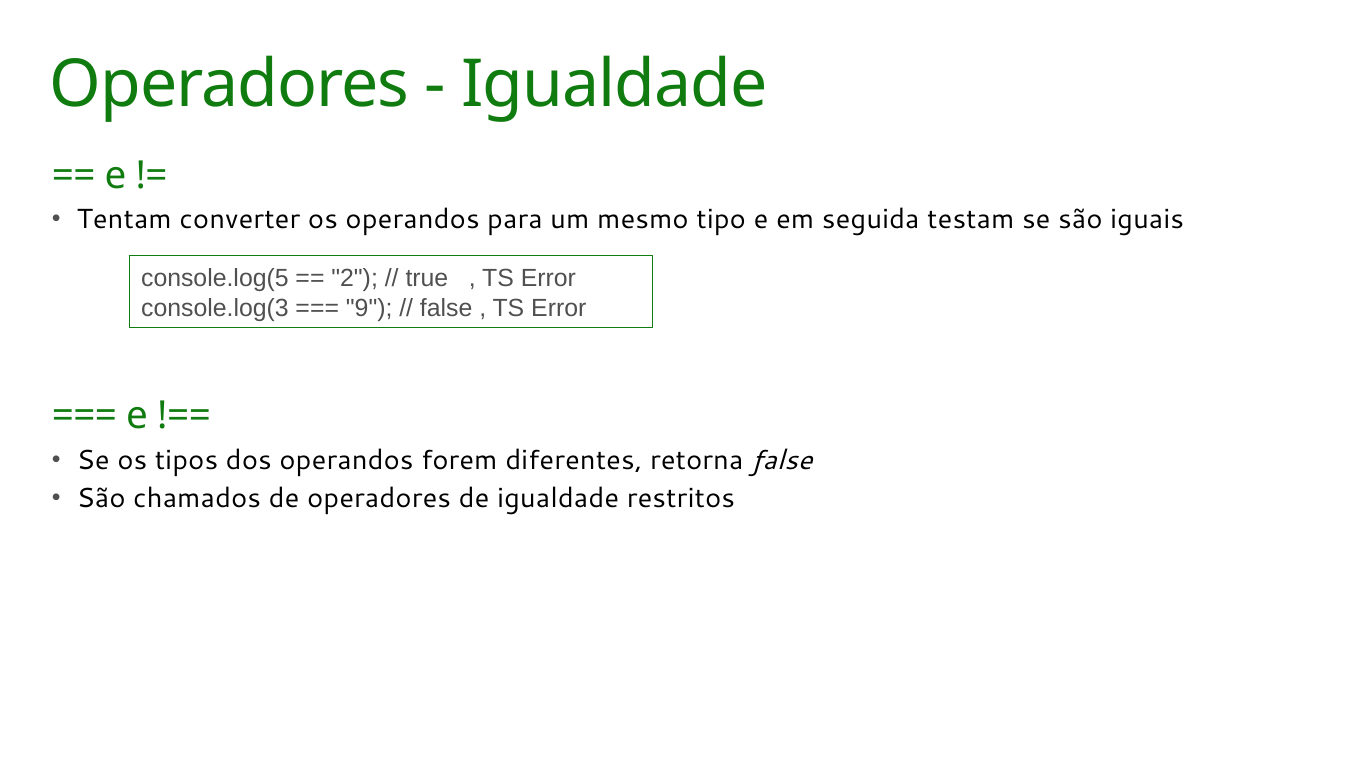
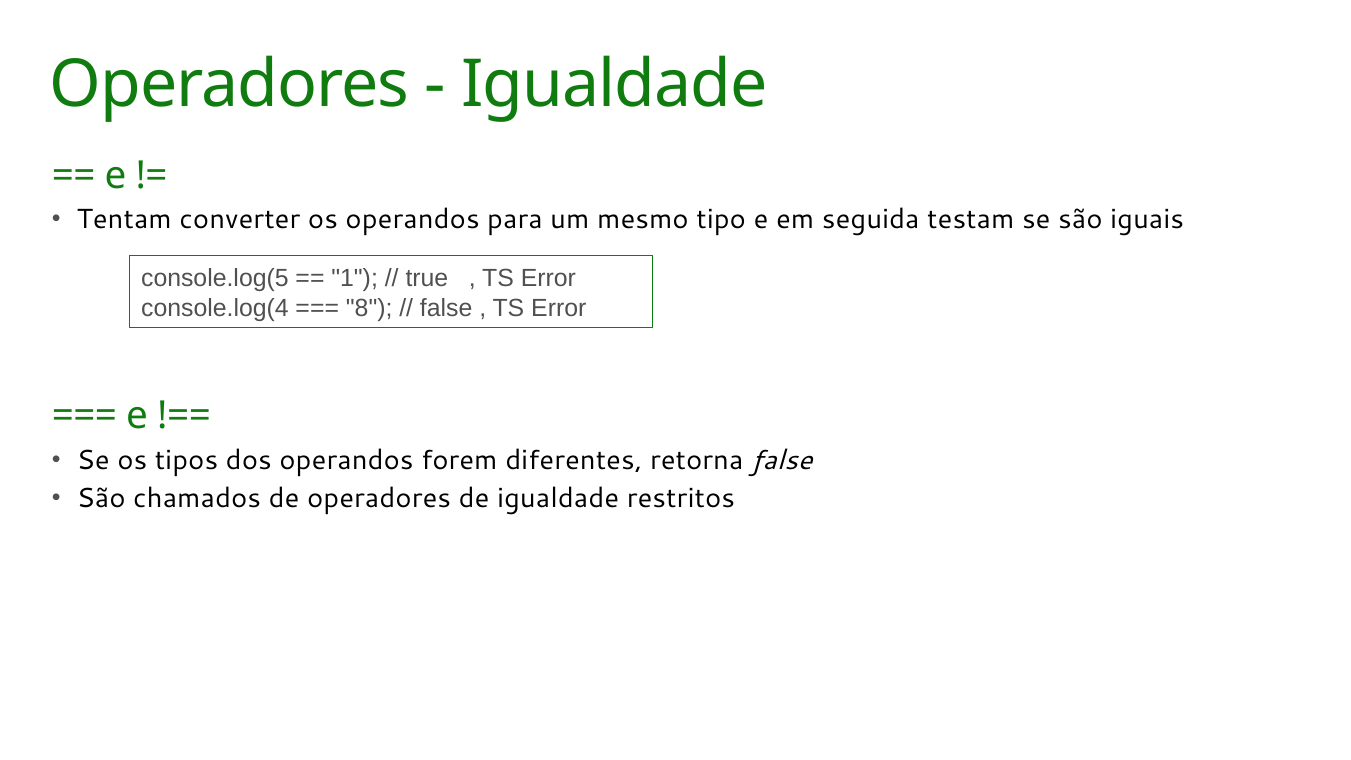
2: 2 -> 1
console.log(3: console.log(3 -> console.log(4
9: 9 -> 8
